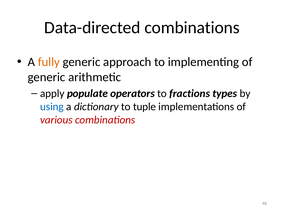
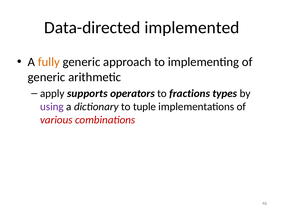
Data-directed combinations: combinations -> implemented
populate: populate -> supports
using colour: blue -> purple
